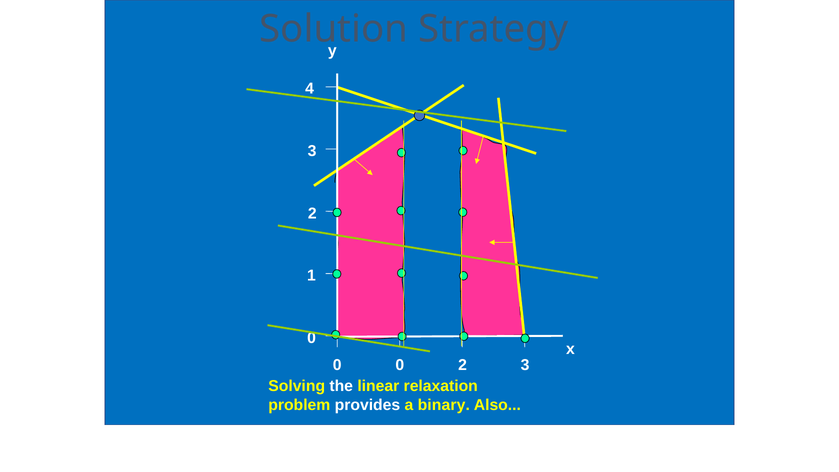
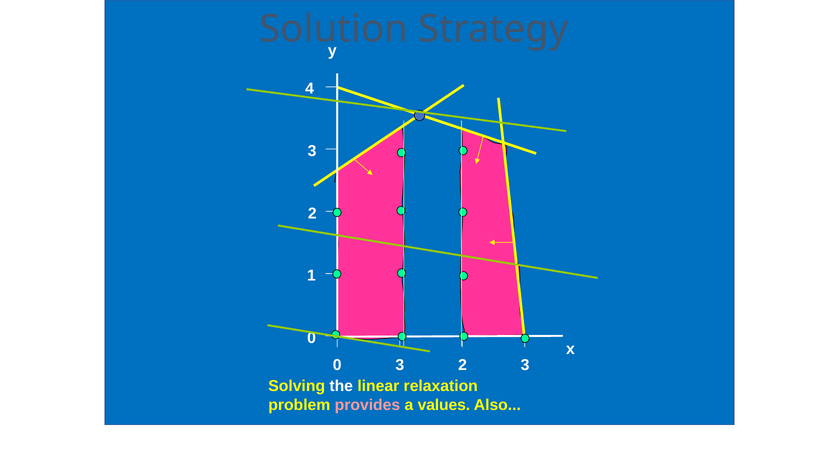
0 0: 0 -> 3
provides colour: white -> pink
binary: binary -> values
